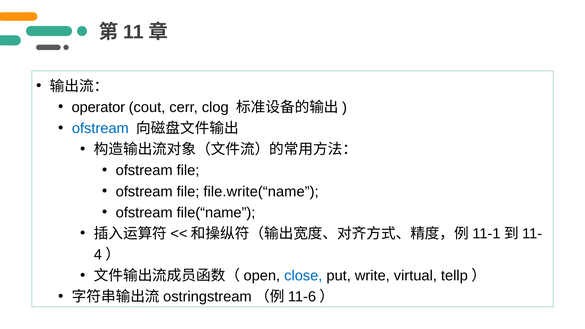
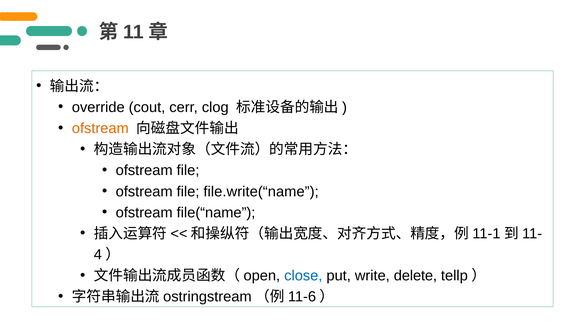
operator: operator -> override
ofstream at (100, 128) colour: blue -> orange
virtual: virtual -> delete
